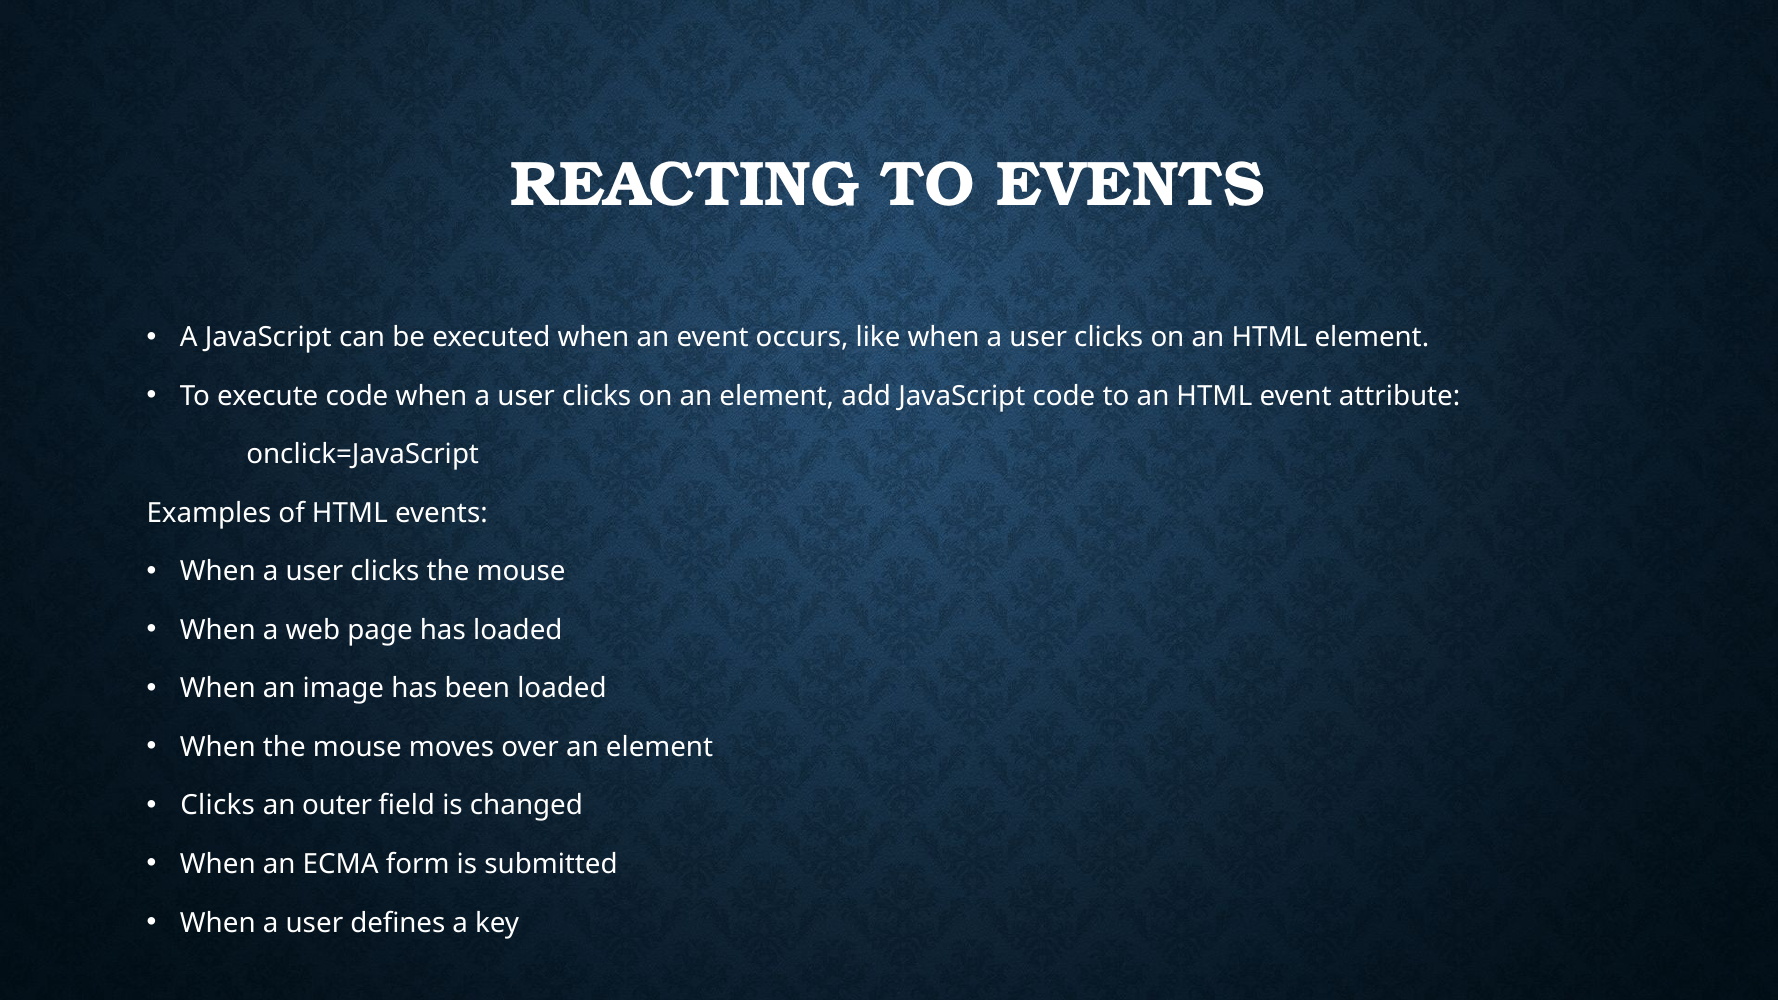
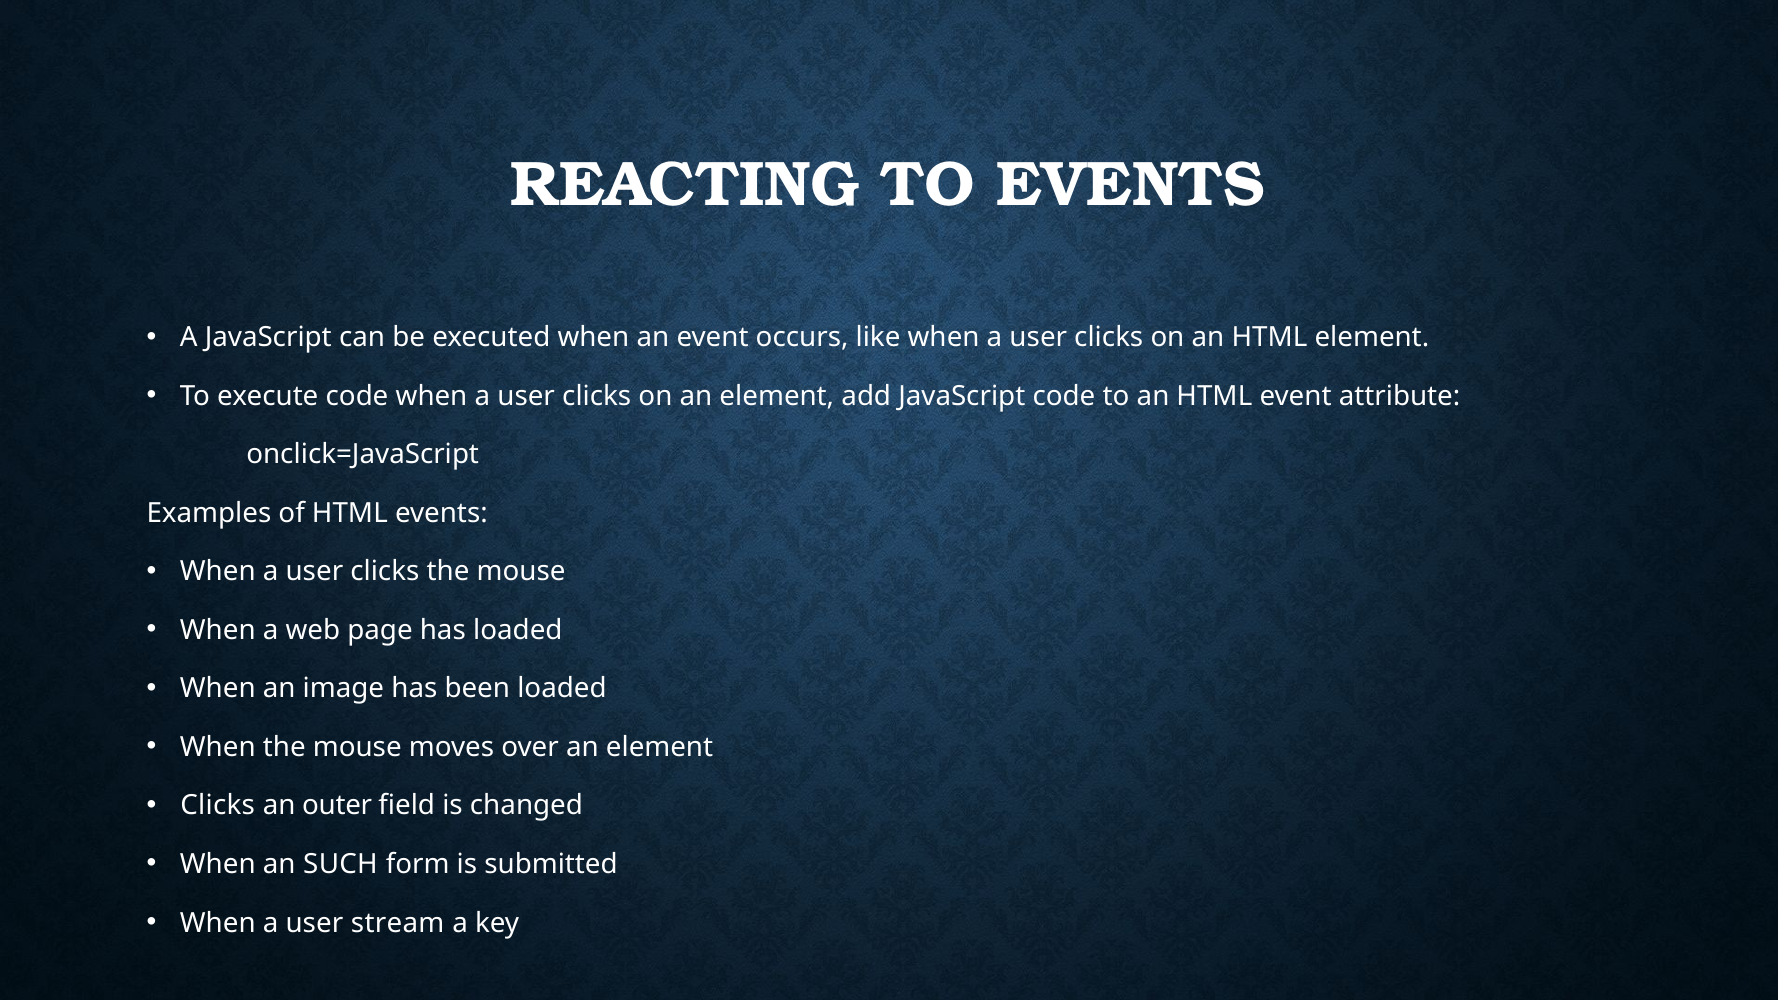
ECMA: ECMA -> SUCH
defines: defines -> stream
